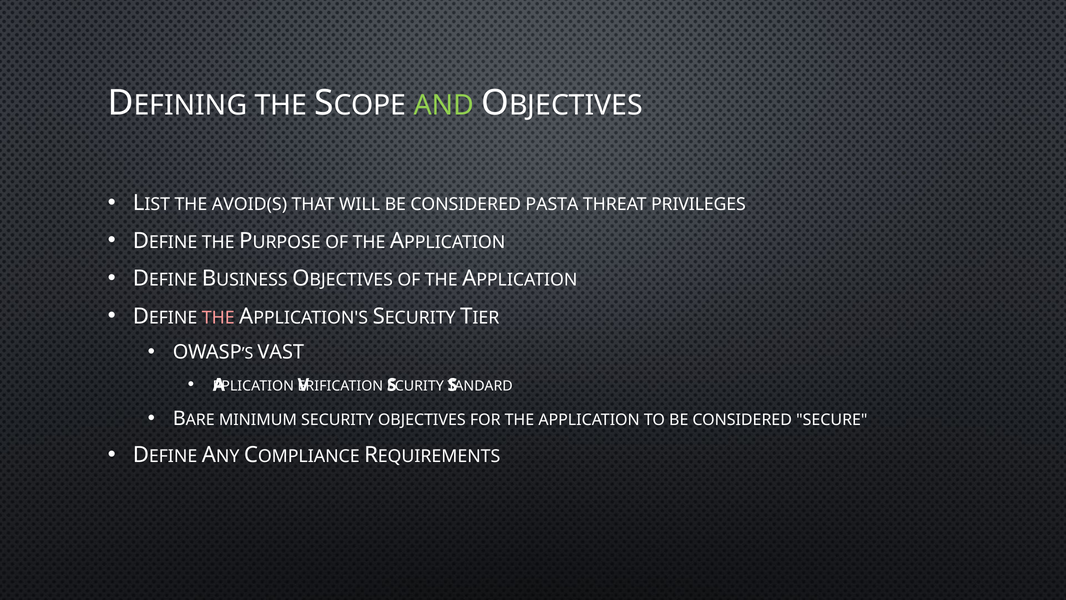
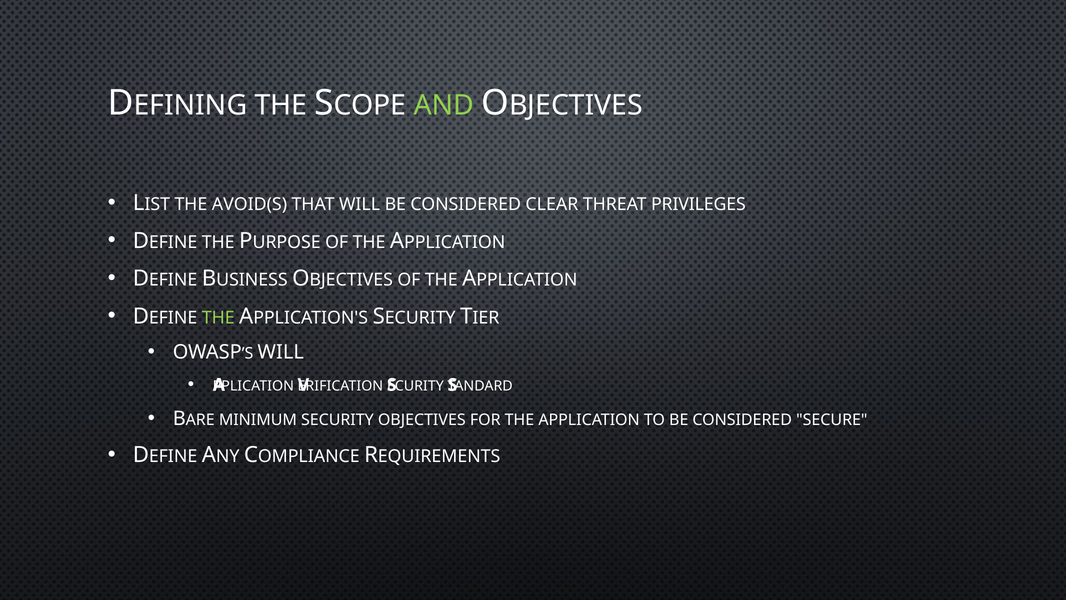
PASTA: PASTA -> CLEAR
THE at (218, 318) colour: pink -> light green
VAST at (281, 352): VAST -> WILL
